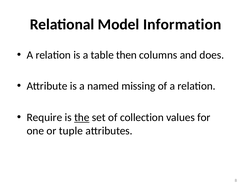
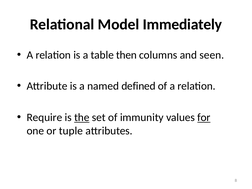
Information: Information -> Immediately
does: does -> seen
missing: missing -> defined
collection: collection -> immunity
for underline: none -> present
